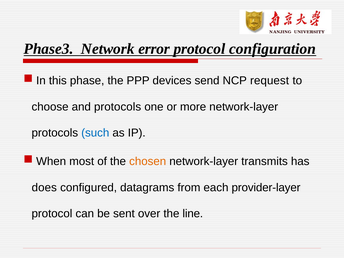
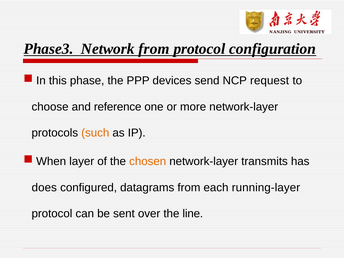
Network error: error -> from
and protocols: protocols -> reference
such colour: blue -> orange
most: most -> layer
provider-layer: provider-layer -> running-layer
